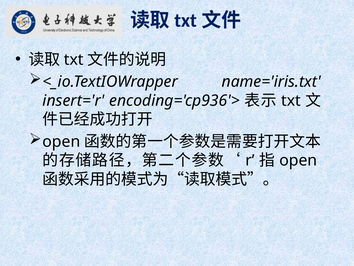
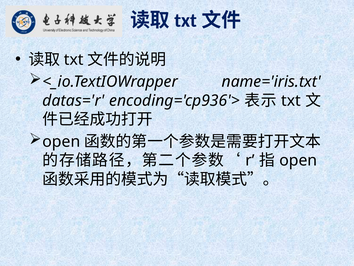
insert='r: insert='r -> datas='r
